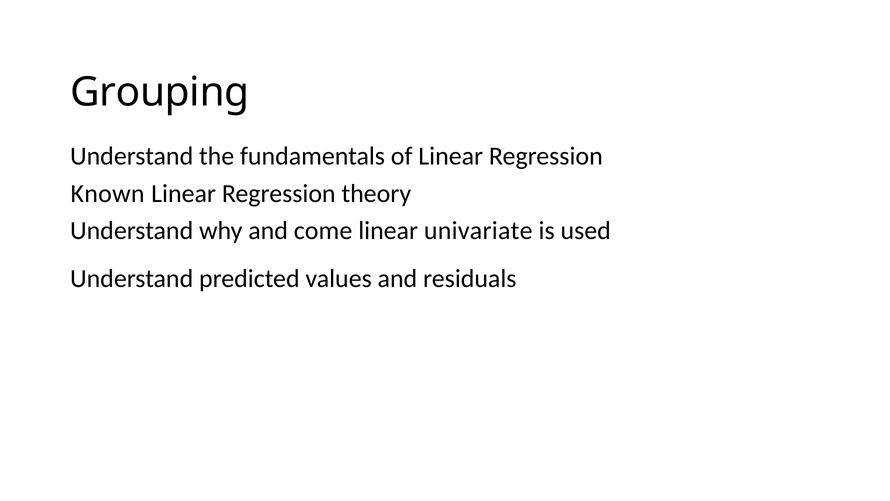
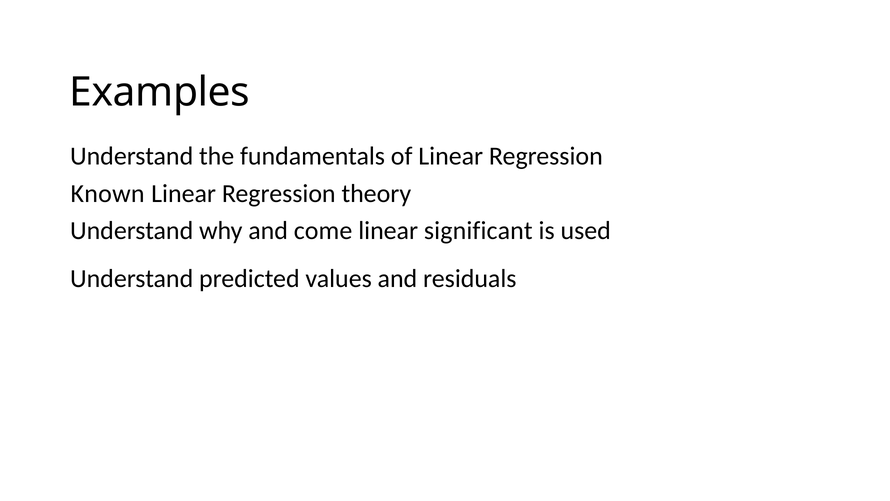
Grouping: Grouping -> Examples
univariate: univariate -> significant
